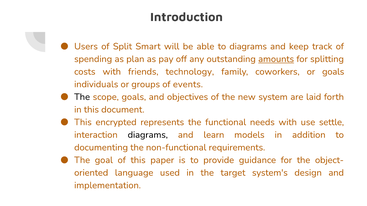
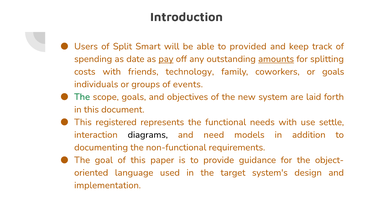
to diagrams: diagrams -> provided
plan: plan -> date
pay underline: none -> present
The at (82, 97) colour: black -> green
encrypted: encrypted -> registered
learn: learn -> need
